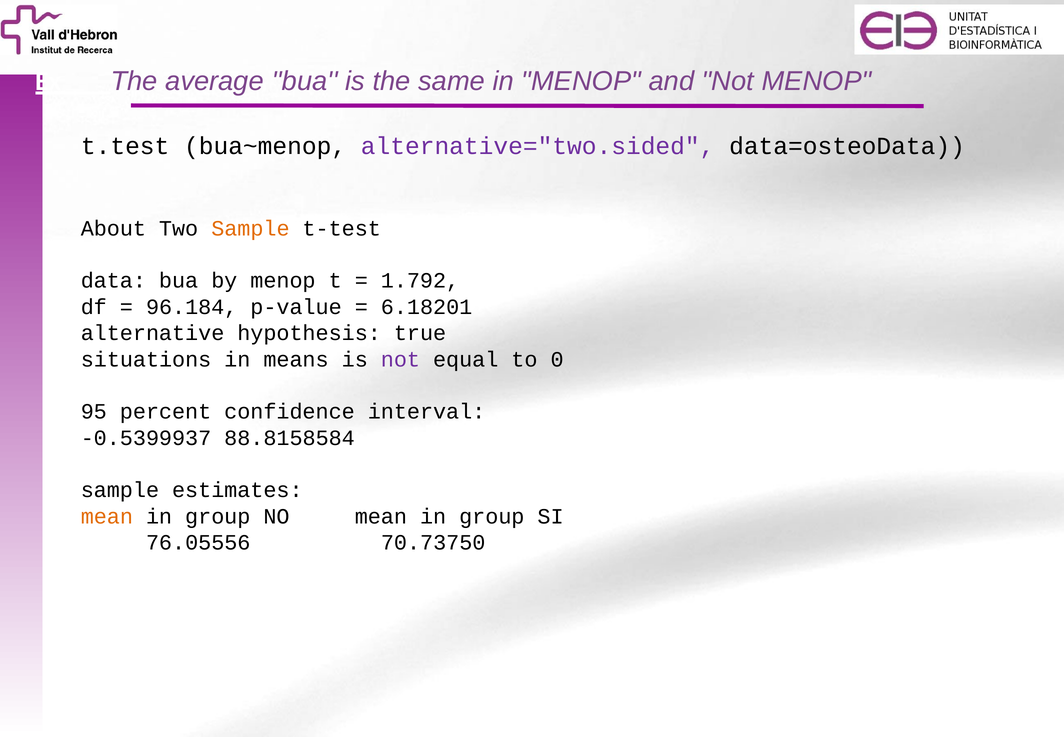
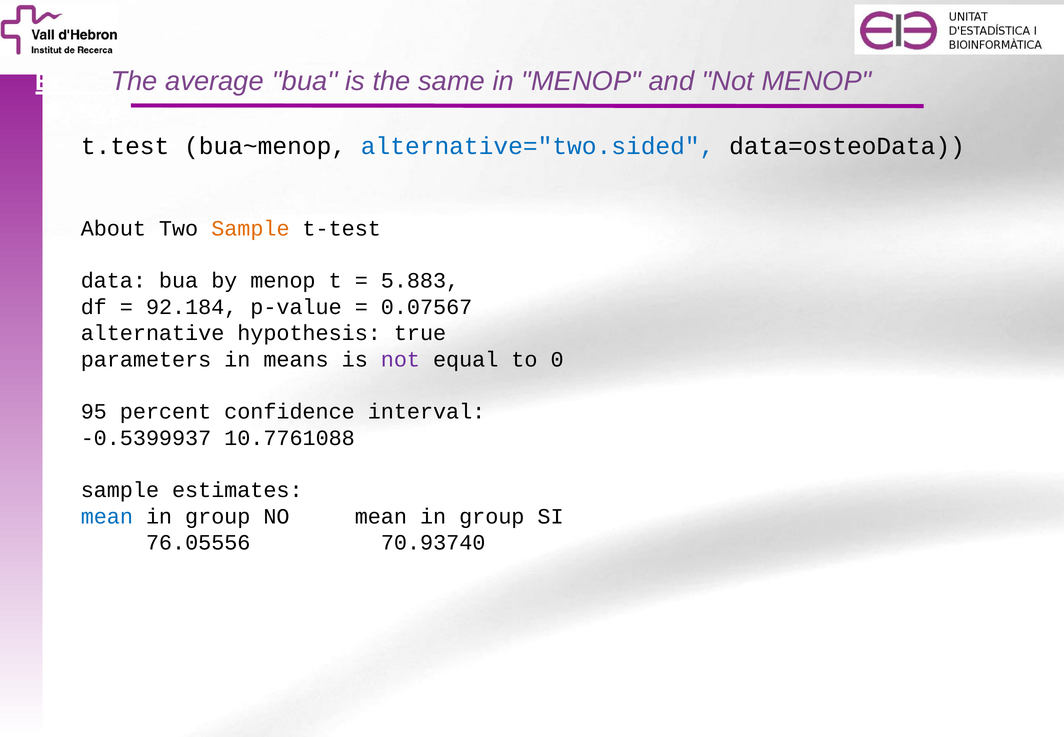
alternative="two.sided colour: purple -> blue
1.792: 1.792 -> 5.883
96.184: 96.184 -> 92.184
6.18201: 6.18201 -> 0.07567
situations: situations -> parameters
88.8158584: 88.8158584 -> 10.7761088
mean at (107, 516) colour: orange -> blue
70.73750: 70.73750 -> 70.93740
